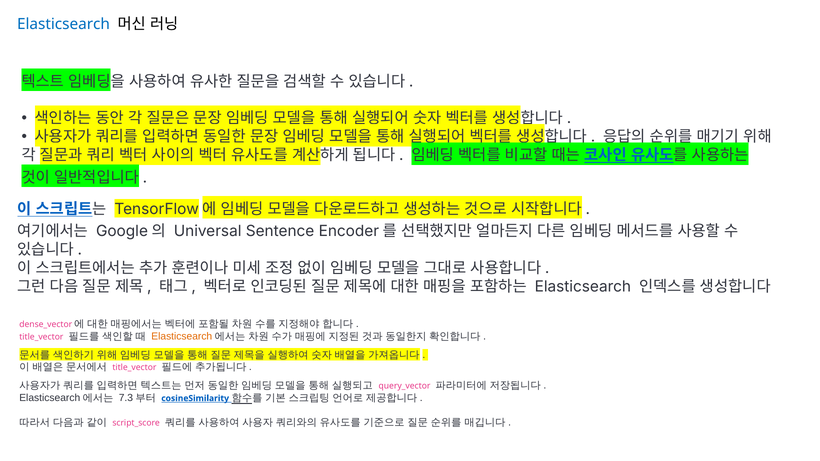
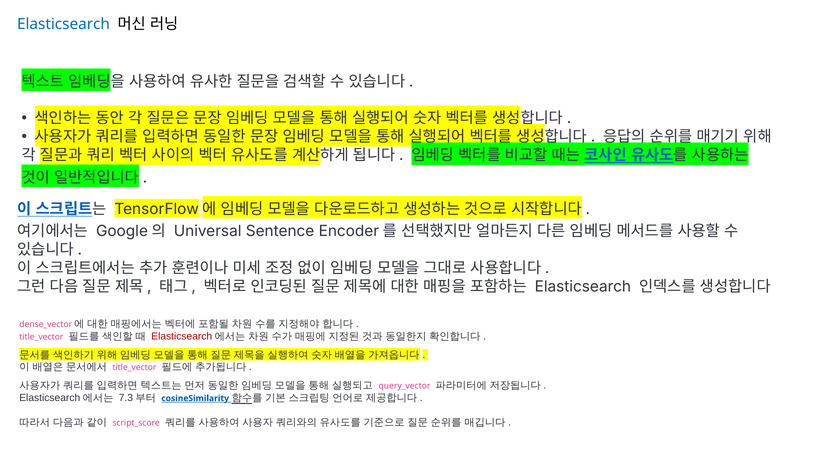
Elasticsearch at (182, 336) colour: orange -> red
